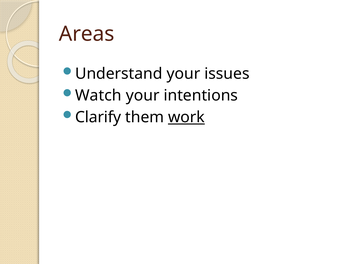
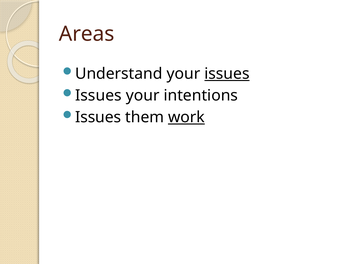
issues at (227, 74) underline: none -> present
Watch at (98, 96): Watch -> Issues
Clarify at (98, 118): Clarify -> Issues
